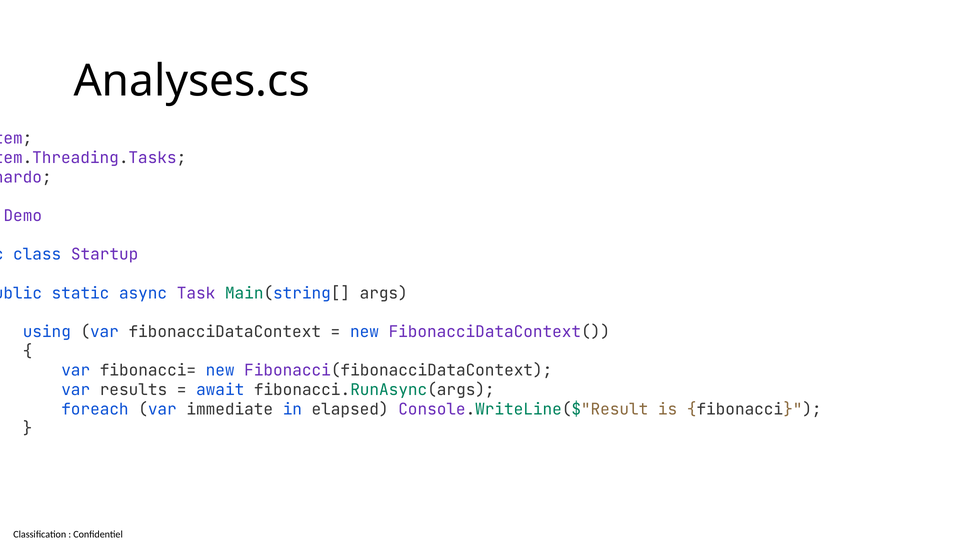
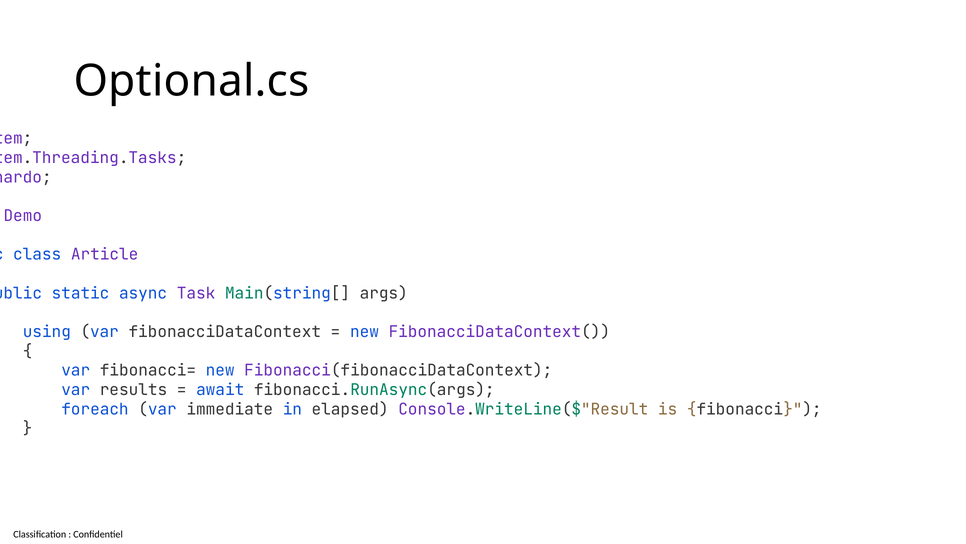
Analyses.cs: Analyses.cs -> Optional.cs
Startup: Startup -> Article
